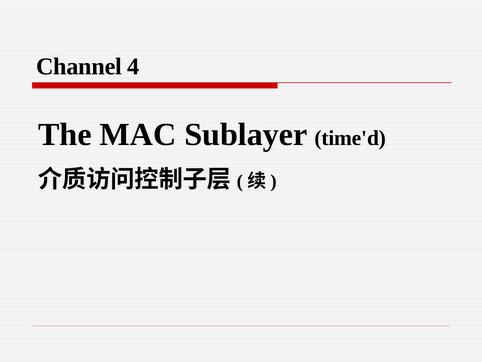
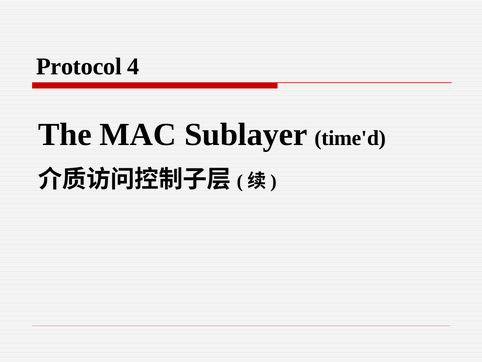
Channel: Channel -> Protocol
